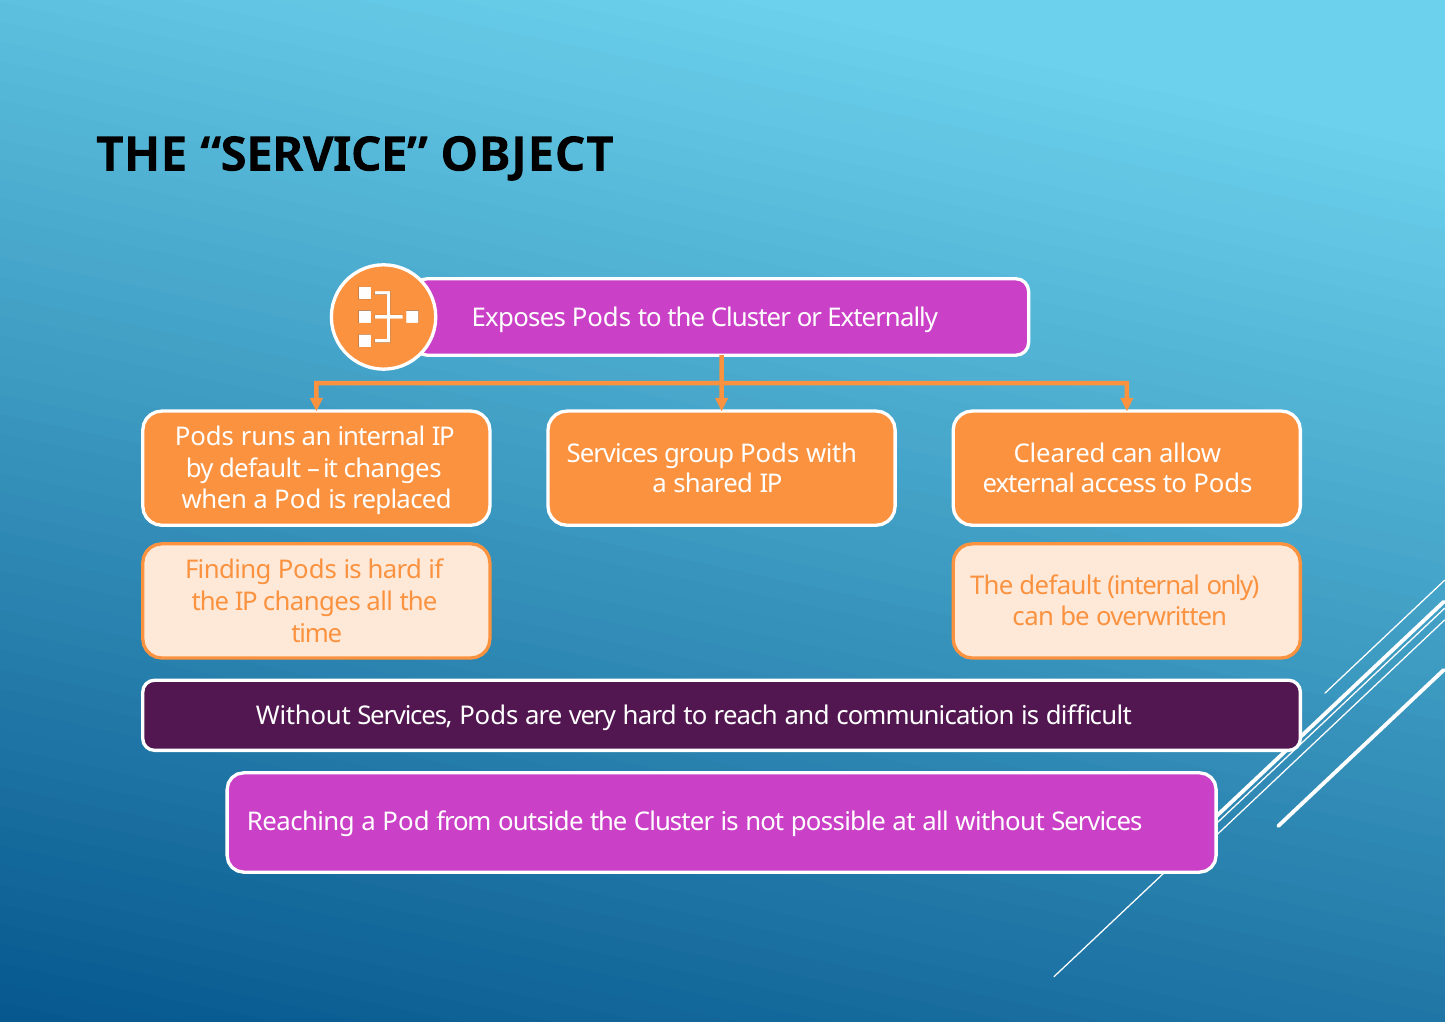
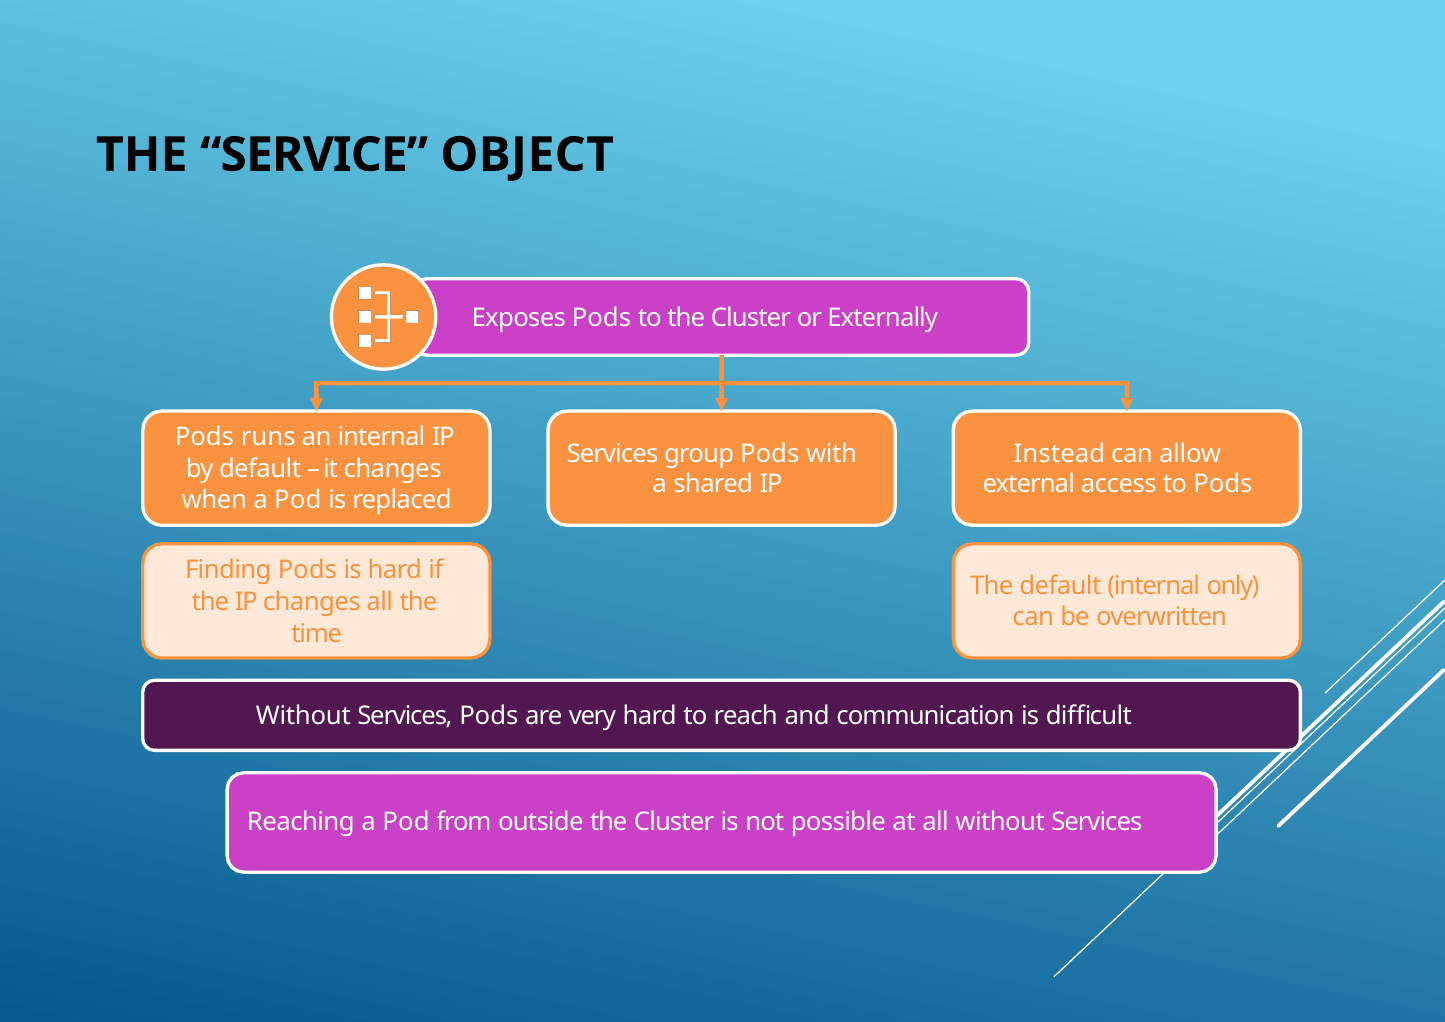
Cleared: Cleared -> Instead
